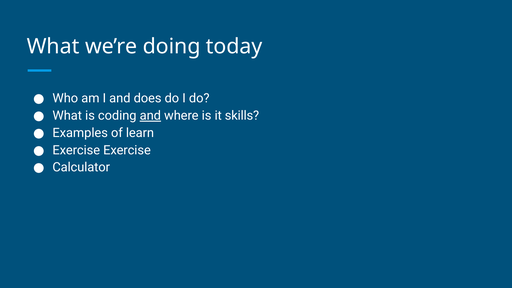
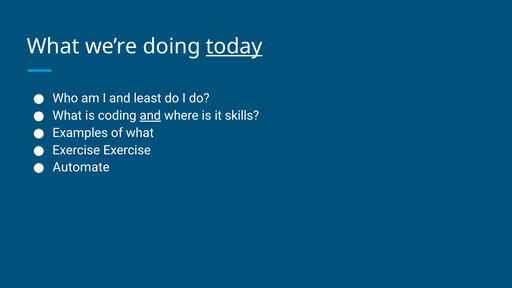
today underline: none -> present
does: does -> least
of learn: learn -> what
Calculator: Calculator -> Automate
